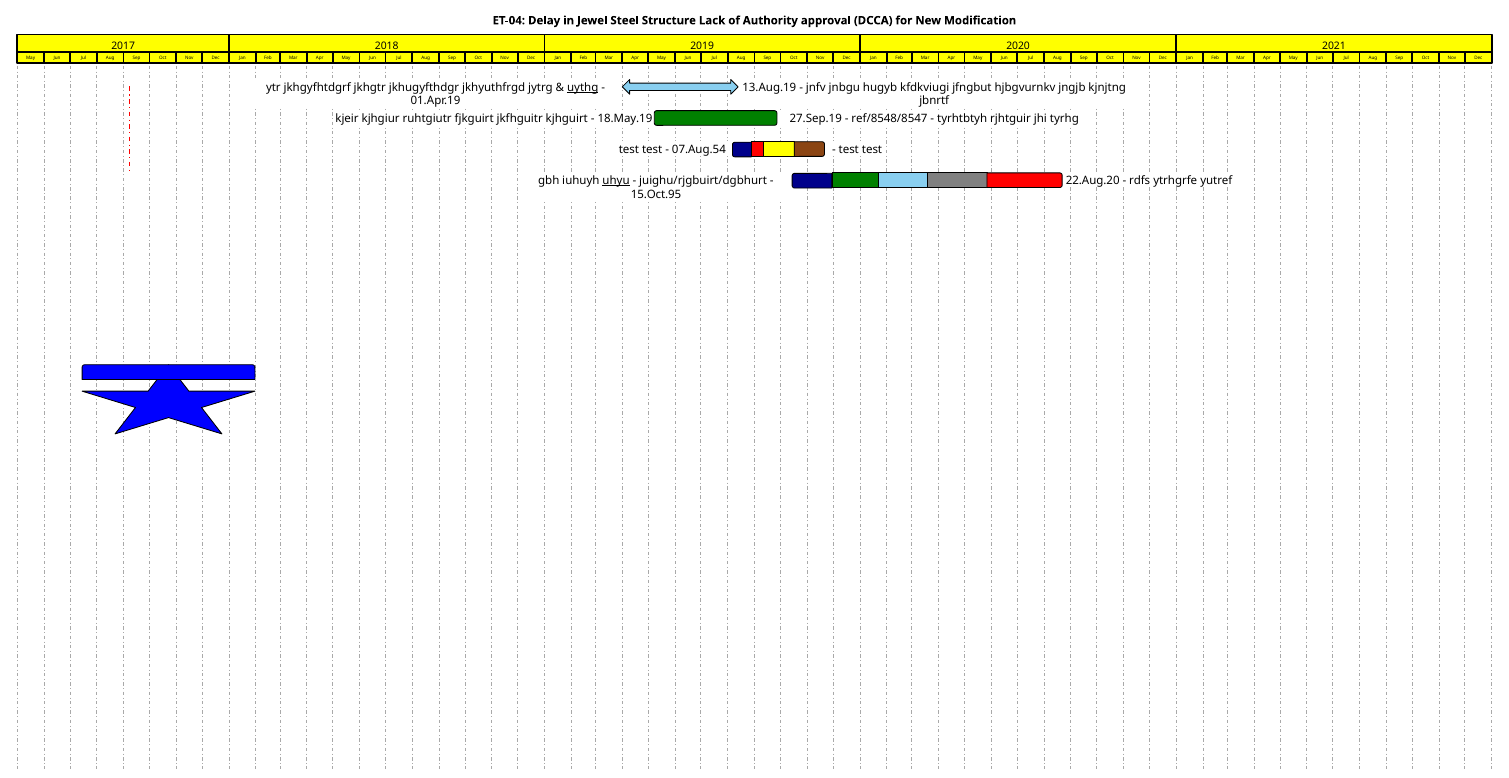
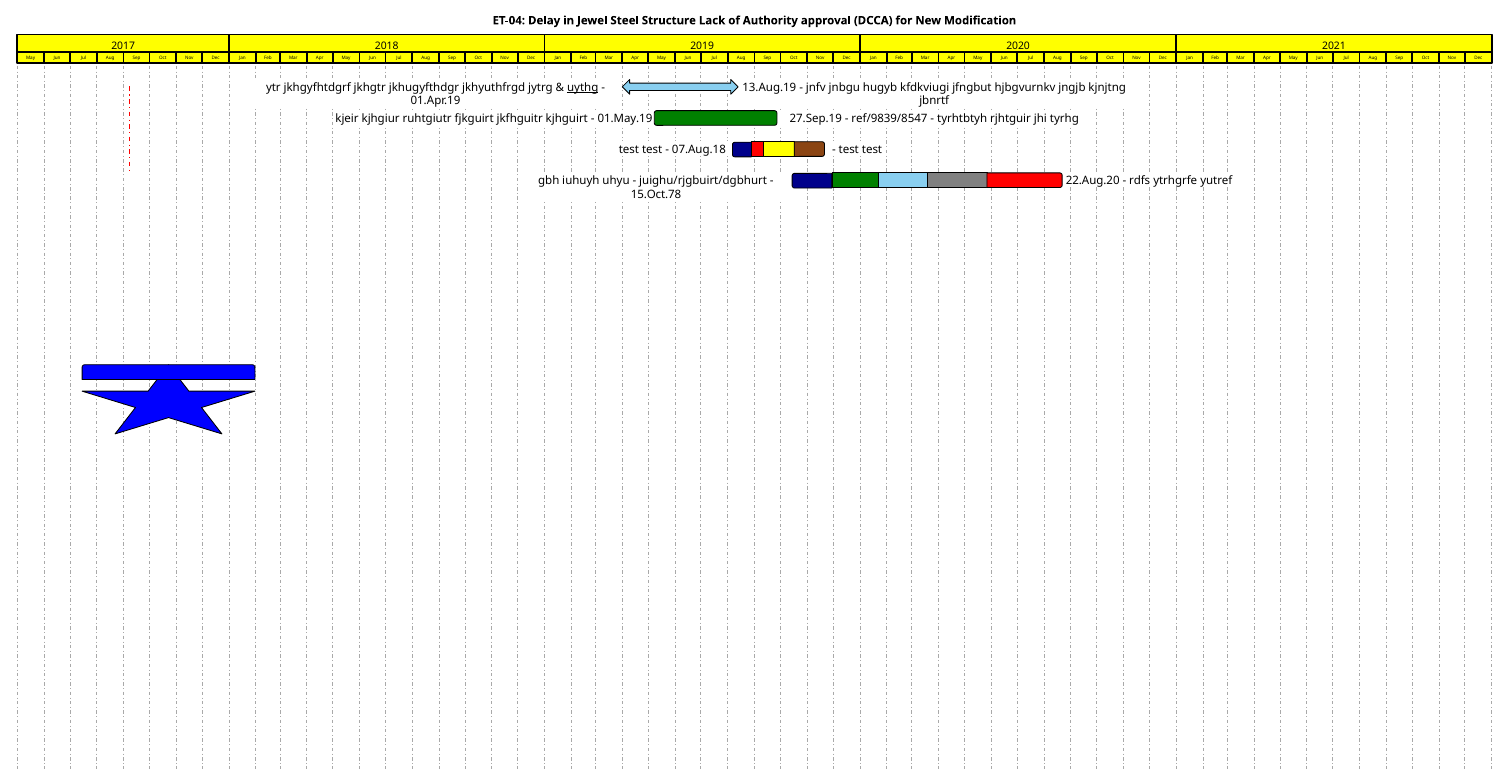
18.May.19: 18.May.19 -> 01.May.19
ref/8548/8547: ref/8548/8547 -> ref/9839/8547
07.Aug.54: 07.Aug.54 -> 07.Aug.18
uhyu underline: present -> none
15.Oct.95: 15.Oct.95 -> 15.Oct.78
